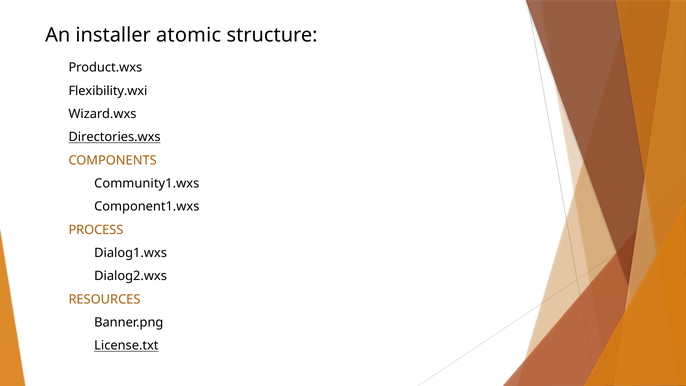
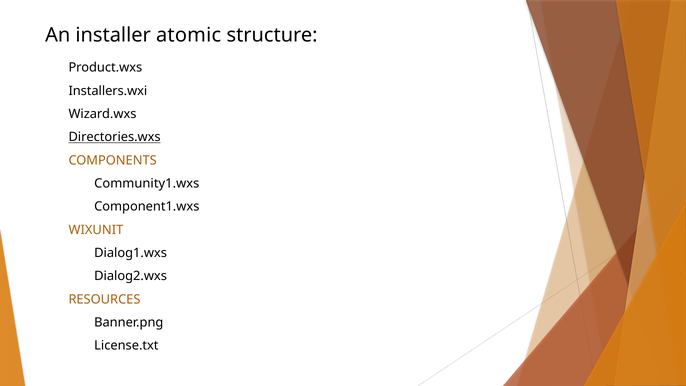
Flexibility.wxi: Flexibility.wxi -> Installers.wxi
PROCESS: PROCESS -> WIXUNIT
License.txt underline: present -> none
